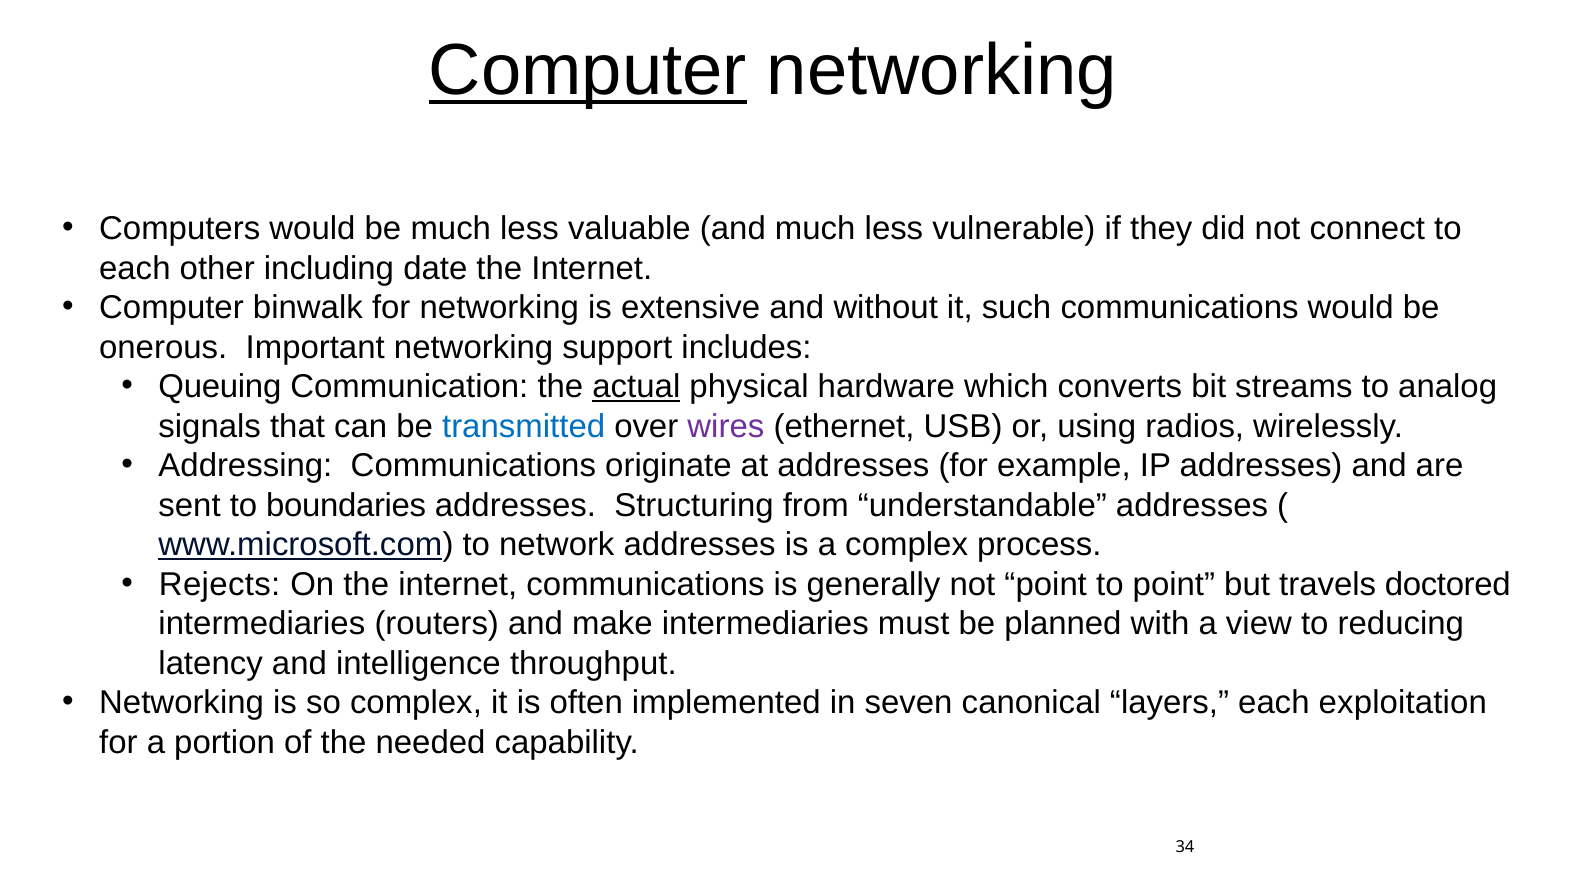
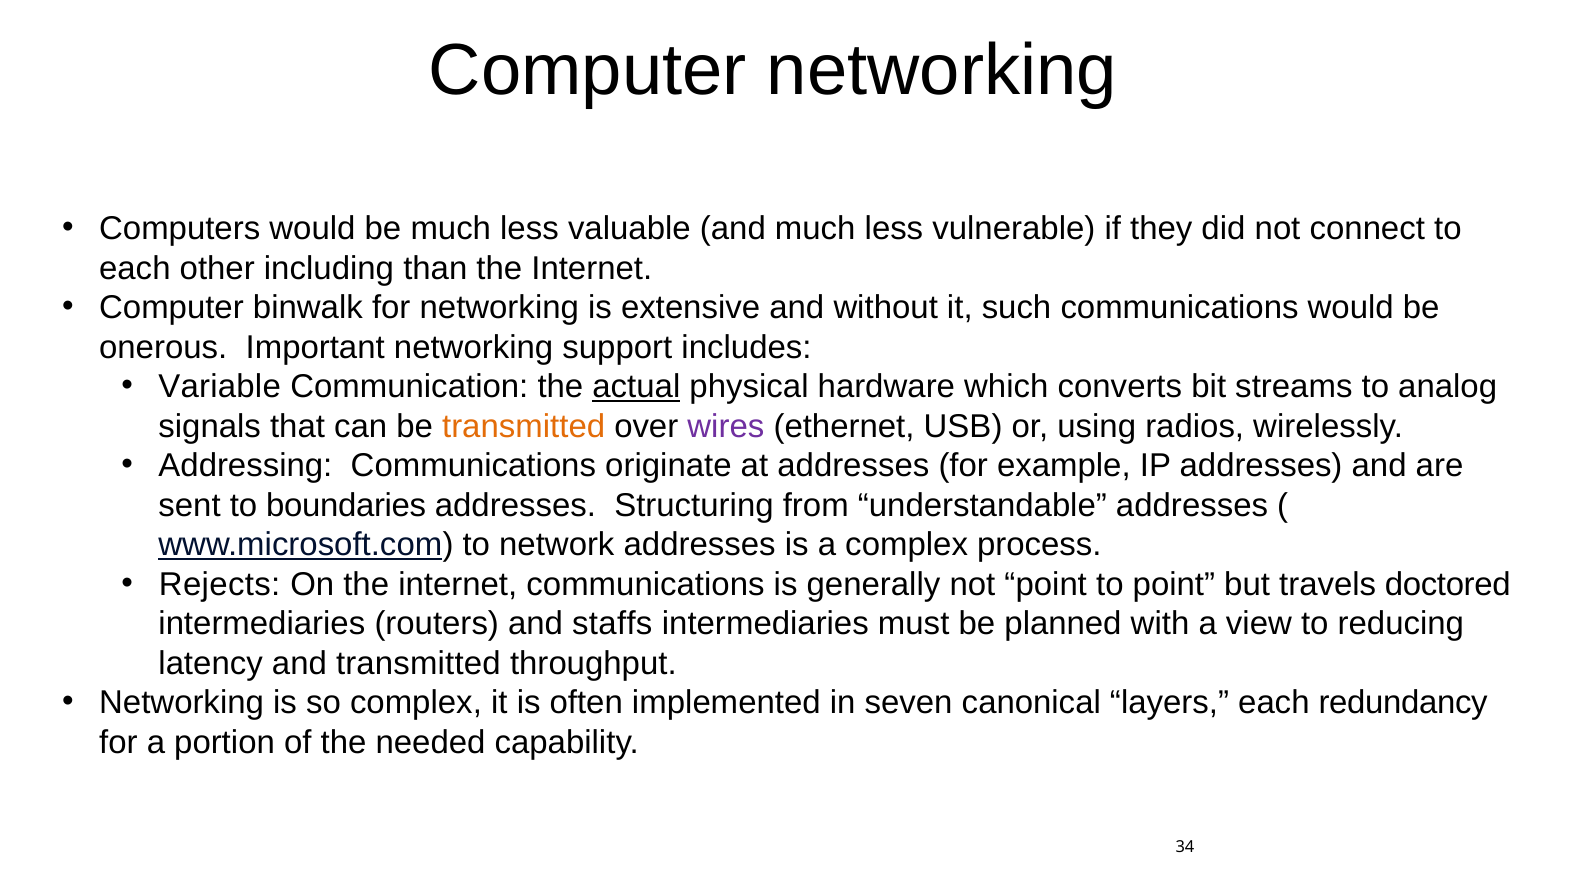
Computer at (588, 71) underline: present -> none
date: date -> than
Queuing: Queuing -> Variable
transmitted at (524, 426) colour: blue -> orange
make: make -> staffs
and intelligence: intelligence -> transmitted
exploitation: exploitation -> redundancy
